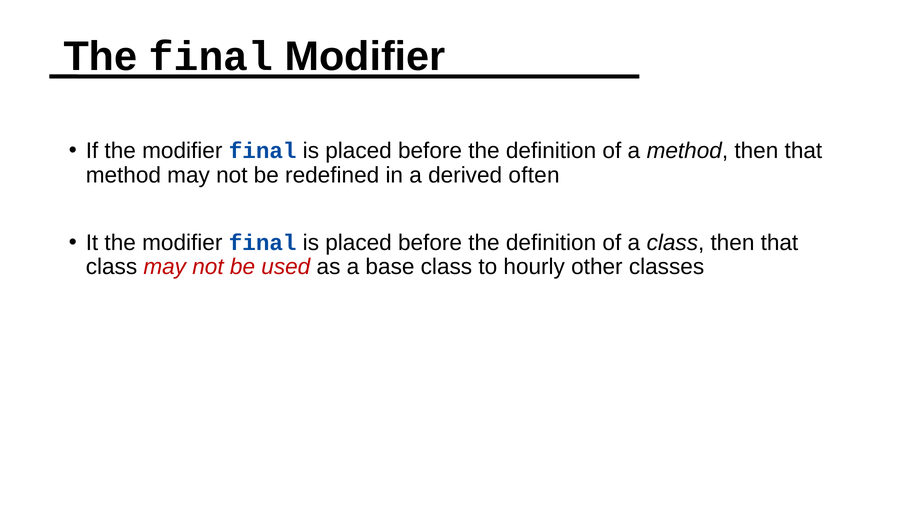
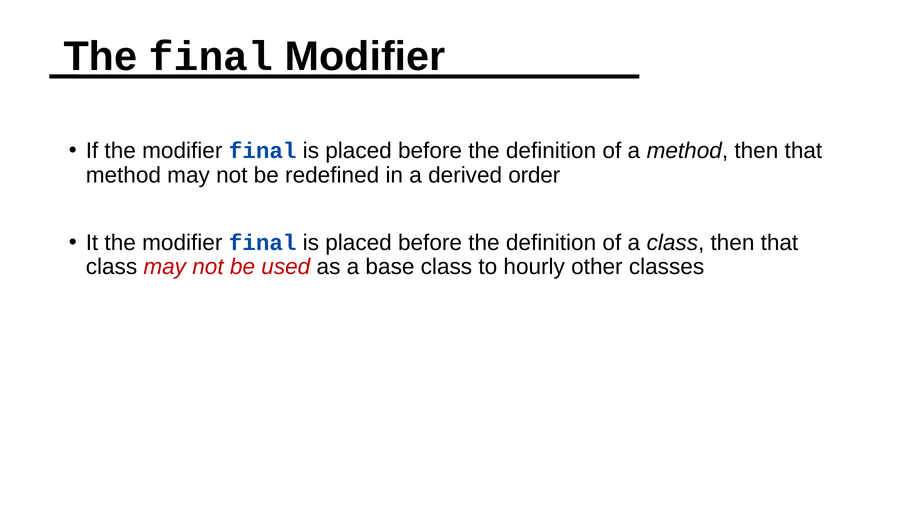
often: often -> order
